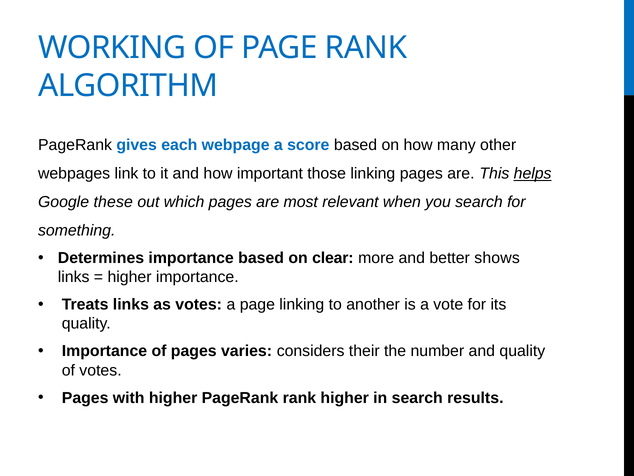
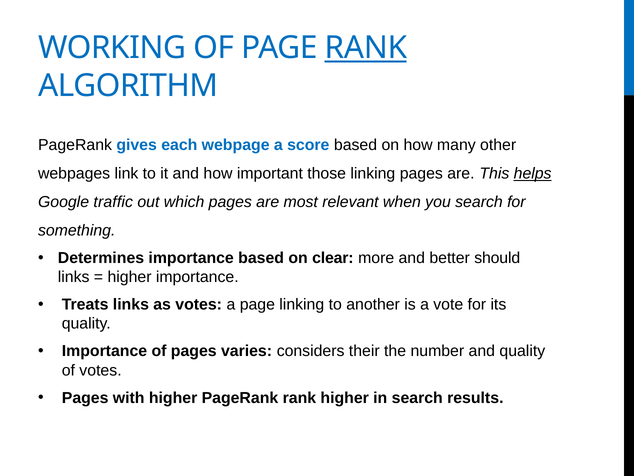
RANK at (366, 48) underline: none -> present
these: these -> traffic
shows: shows -> should
